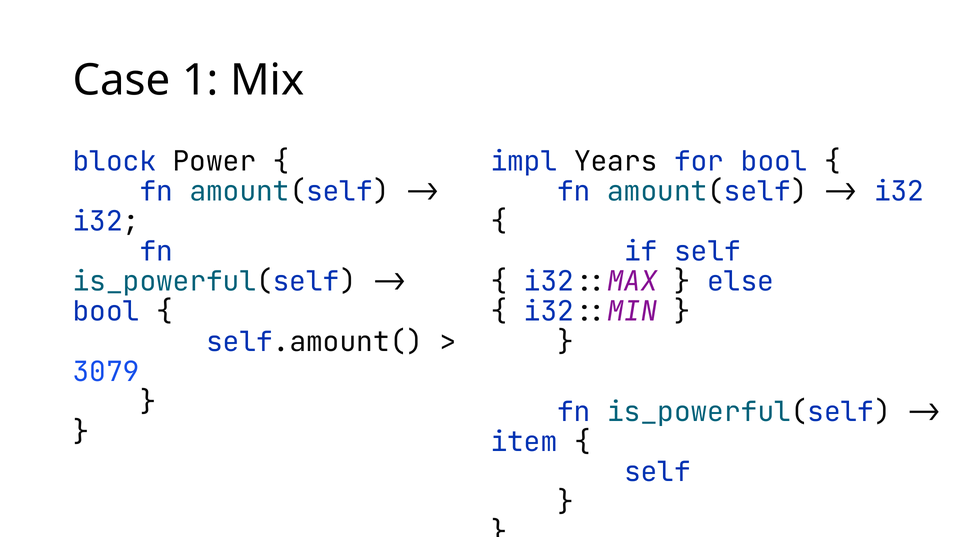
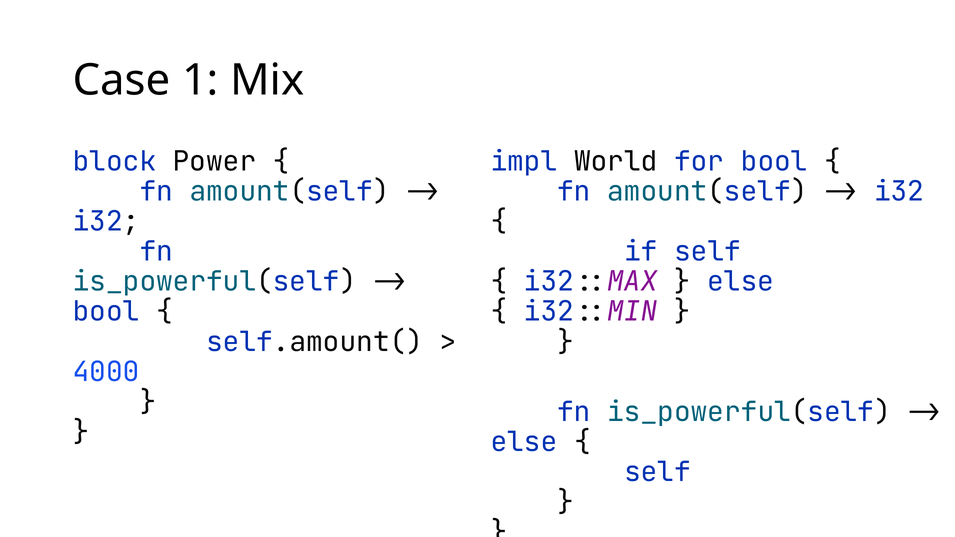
Years: Years -> World
3079: 3079 -> 4000
item at (524, 442): item -> else
